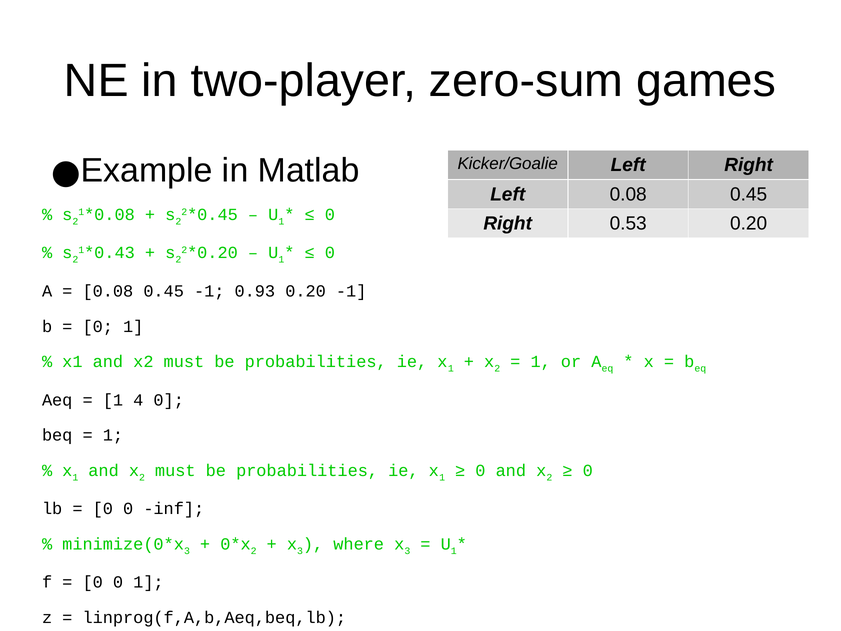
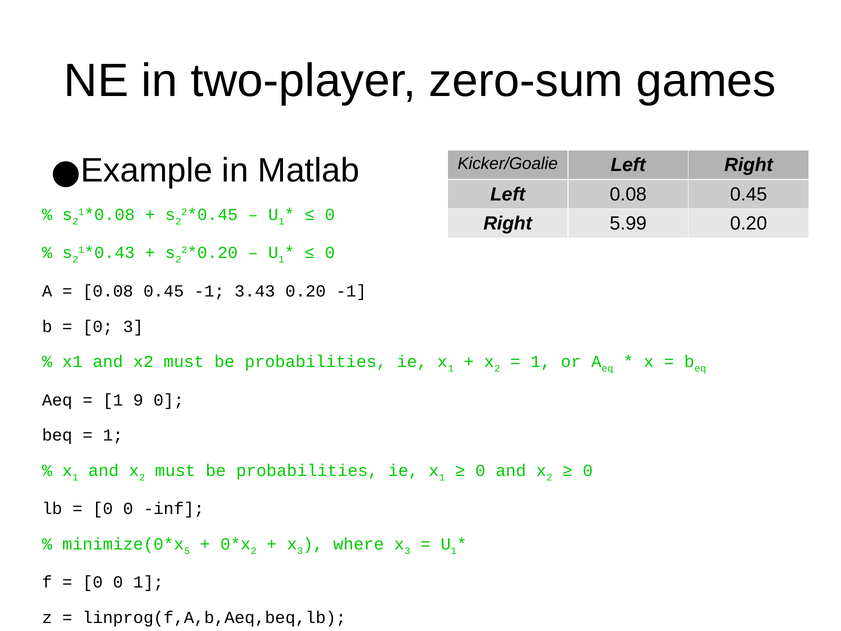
0.53: 0.53 -> 5.99
0.93: 0.93 -> 3.43
1 at (133, 326): 1 -> 3
4: 4 -> 9
3 at (187, 550): 3 -> 5
